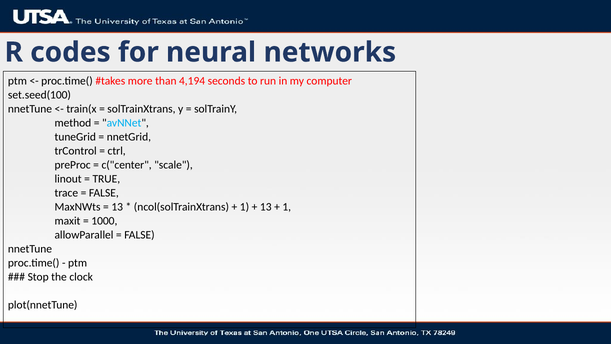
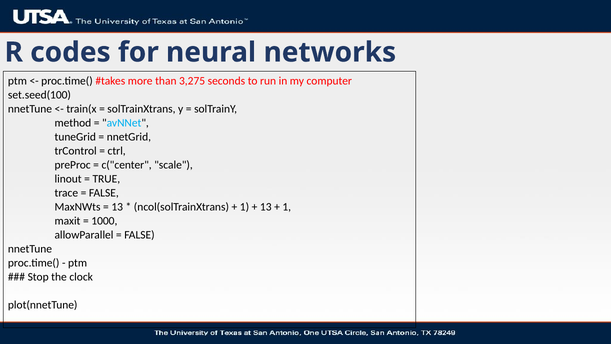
4,194: 4,194 -> 3,275
